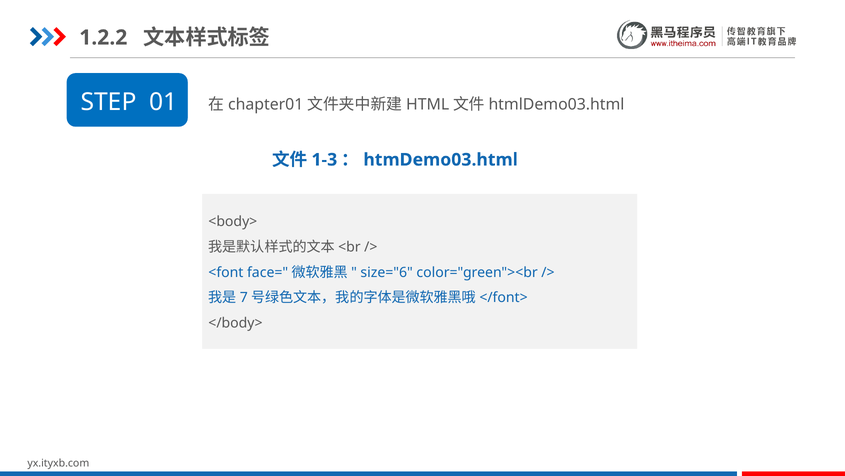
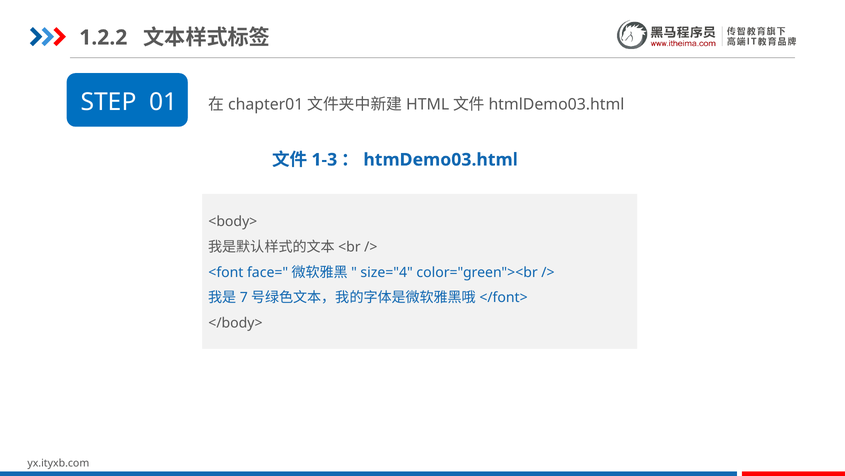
size="6: size="6 -> size="4
